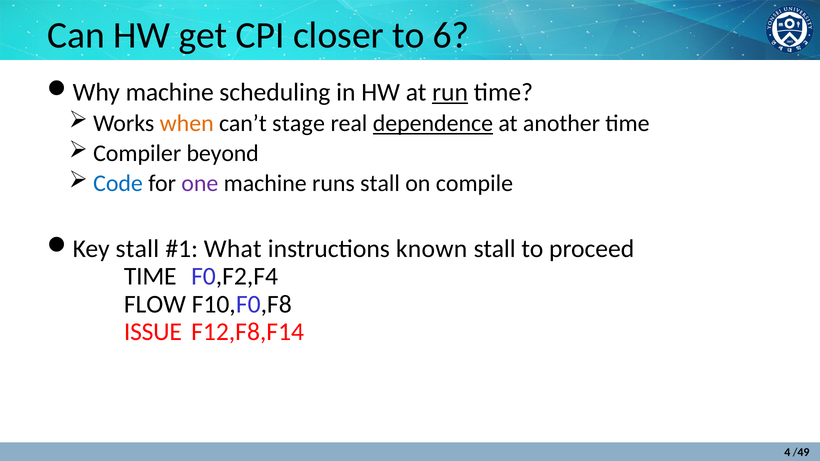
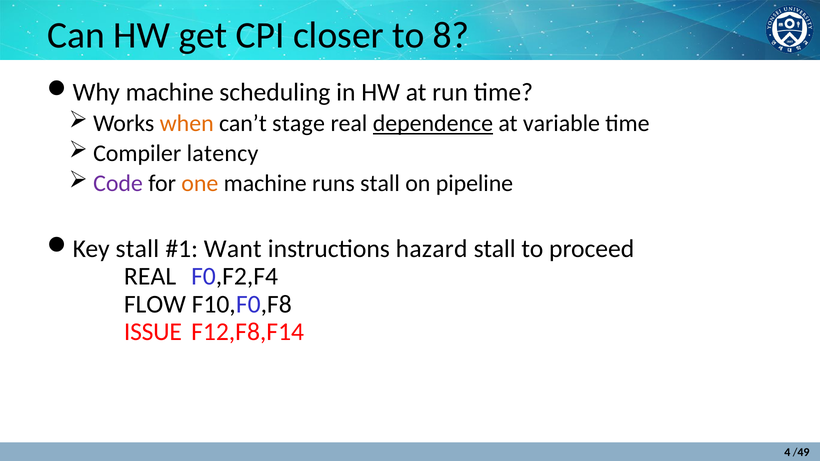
6: 6 -> 8
run underline: present -> none
another: another -> variable
beyond: beyond -> latency
Code colour: blue -> purple
one colour: purple -> orange
compile: compile -> pipeline
What: What -> Want
known: known -> hazard
TIME at (150, 277): TIME -> REAL
